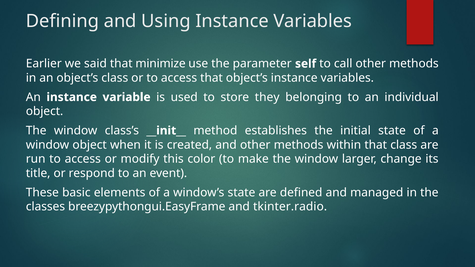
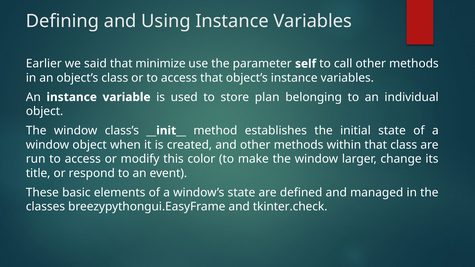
they: they -> plan
tkinter.radio: tkinter.radio -> tkinter.check
